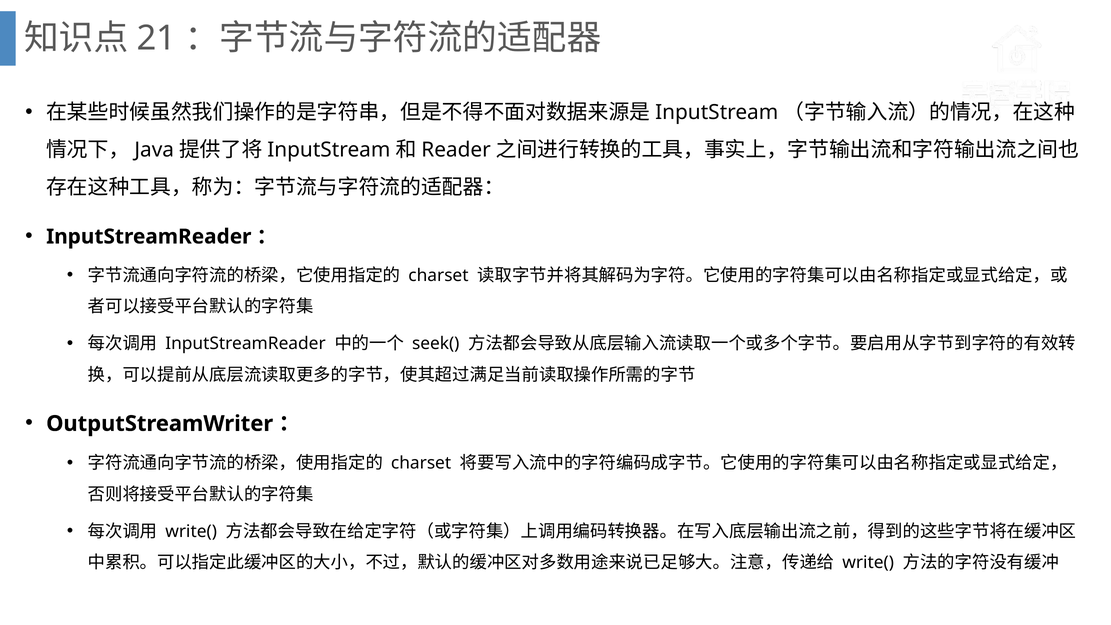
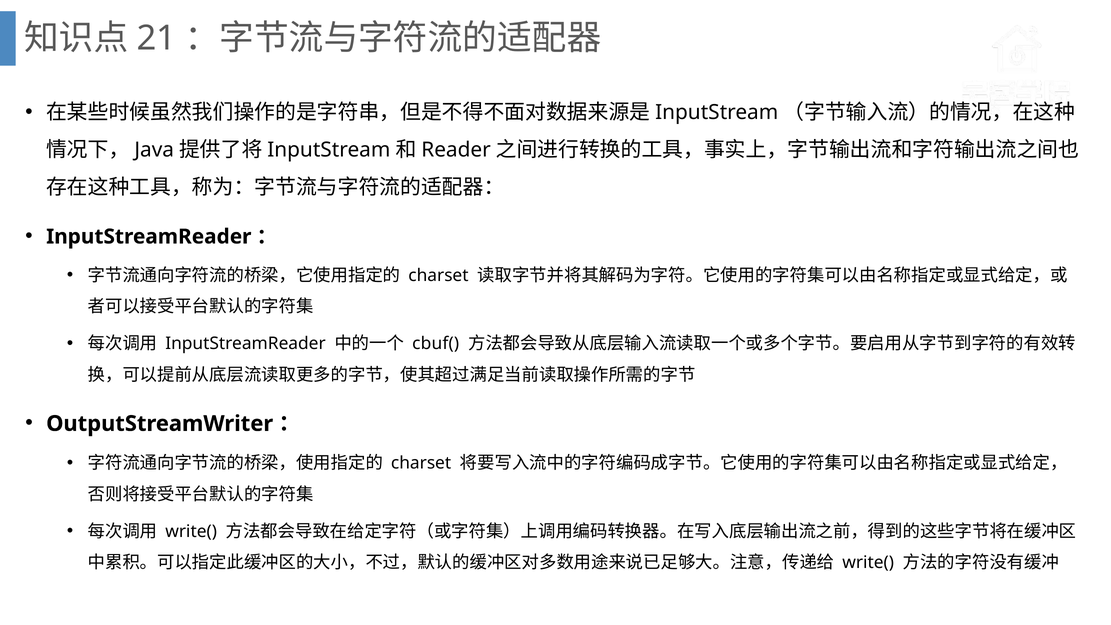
seek(: seek( -> cbuf(
